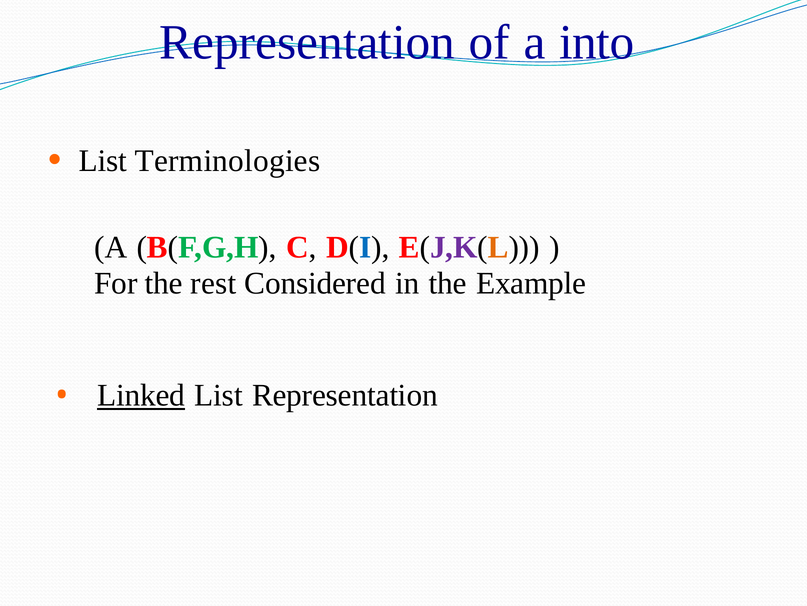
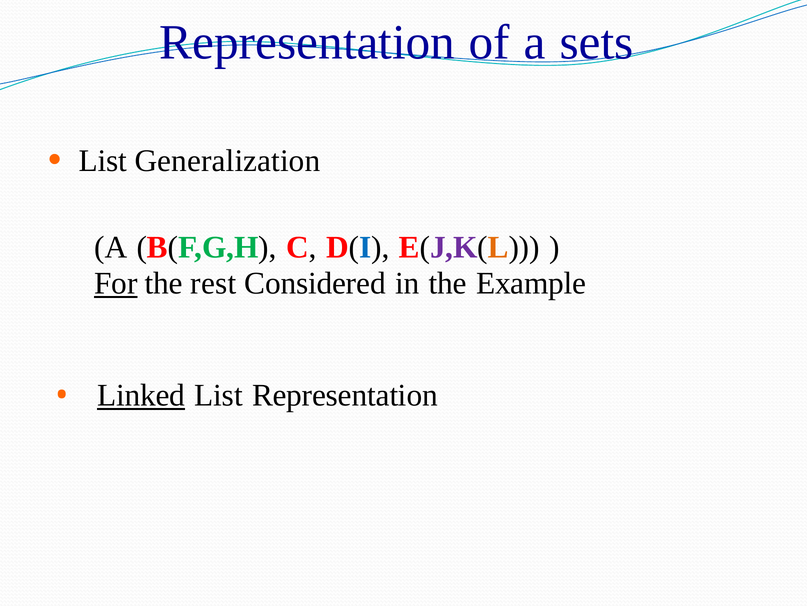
into: into -> sets
Terminologies: Terminologies -> Generalization
For underline: none -> present
